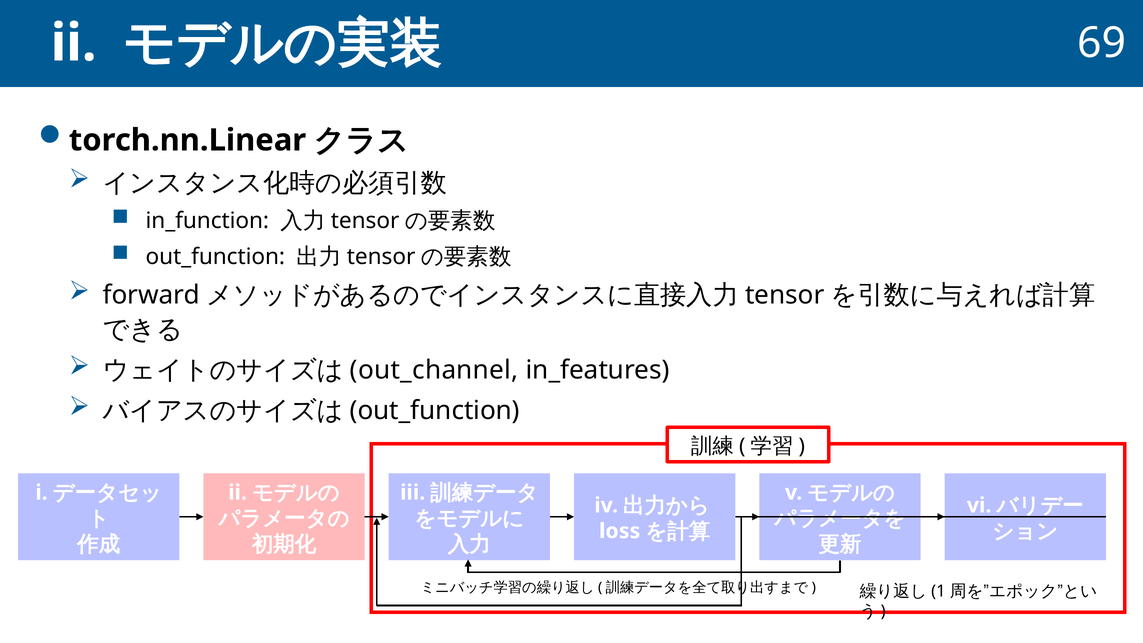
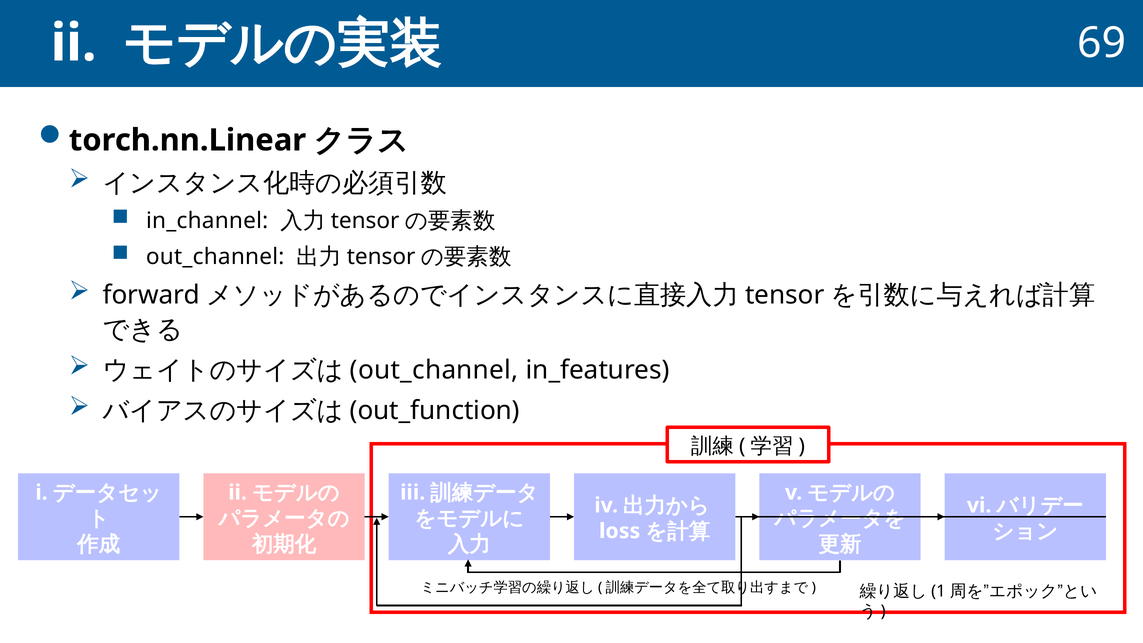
in_function: in_function -> in_channel
out_function at (215, 257): out_function -> out_channel
